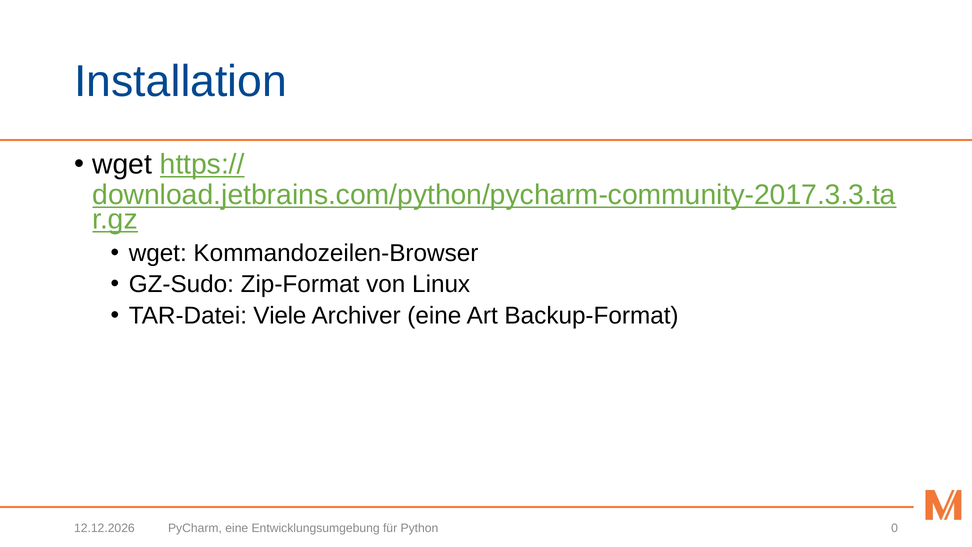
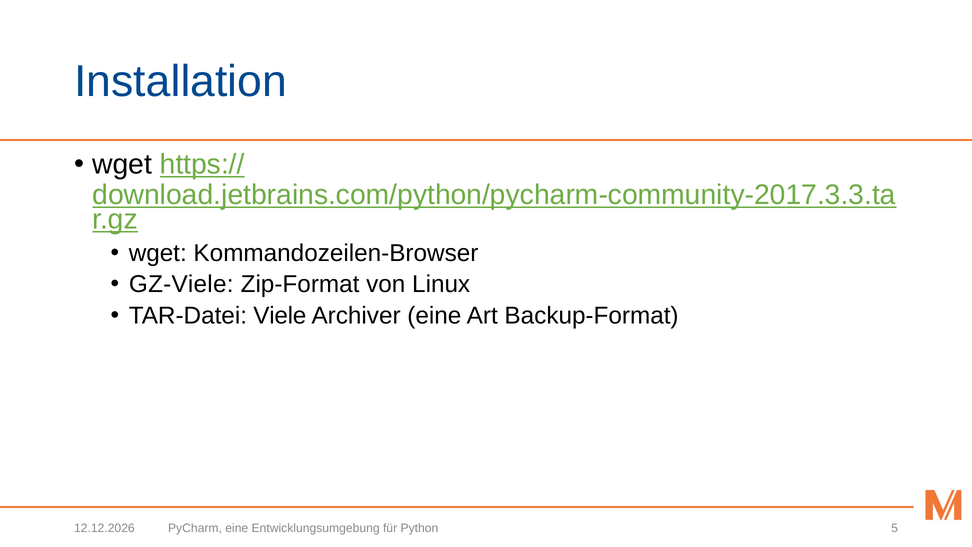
GZ-Sudo: GZ-Sudo -> GZ-Viele
0: 0 -> 5
